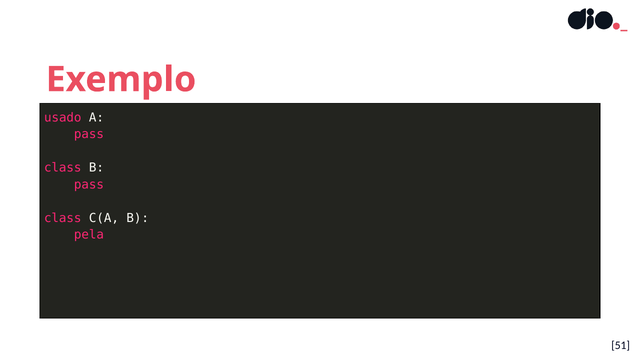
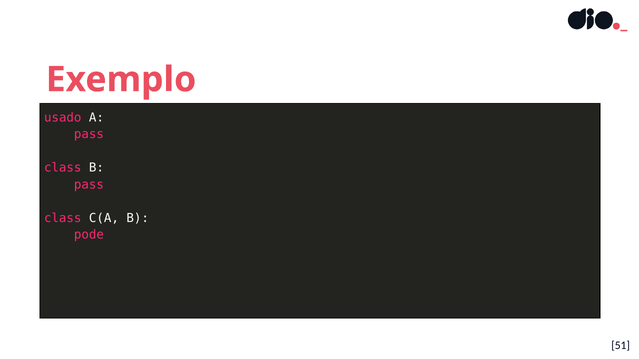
pela: pela -> pode
